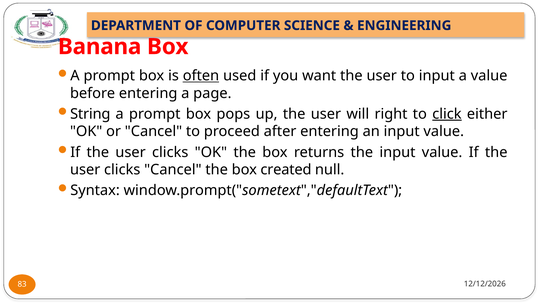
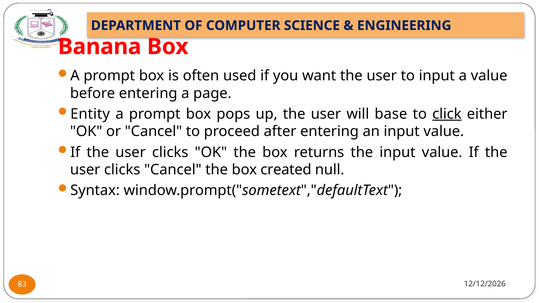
often underline: present -> none
String: String -> Entity
right: right -> base
